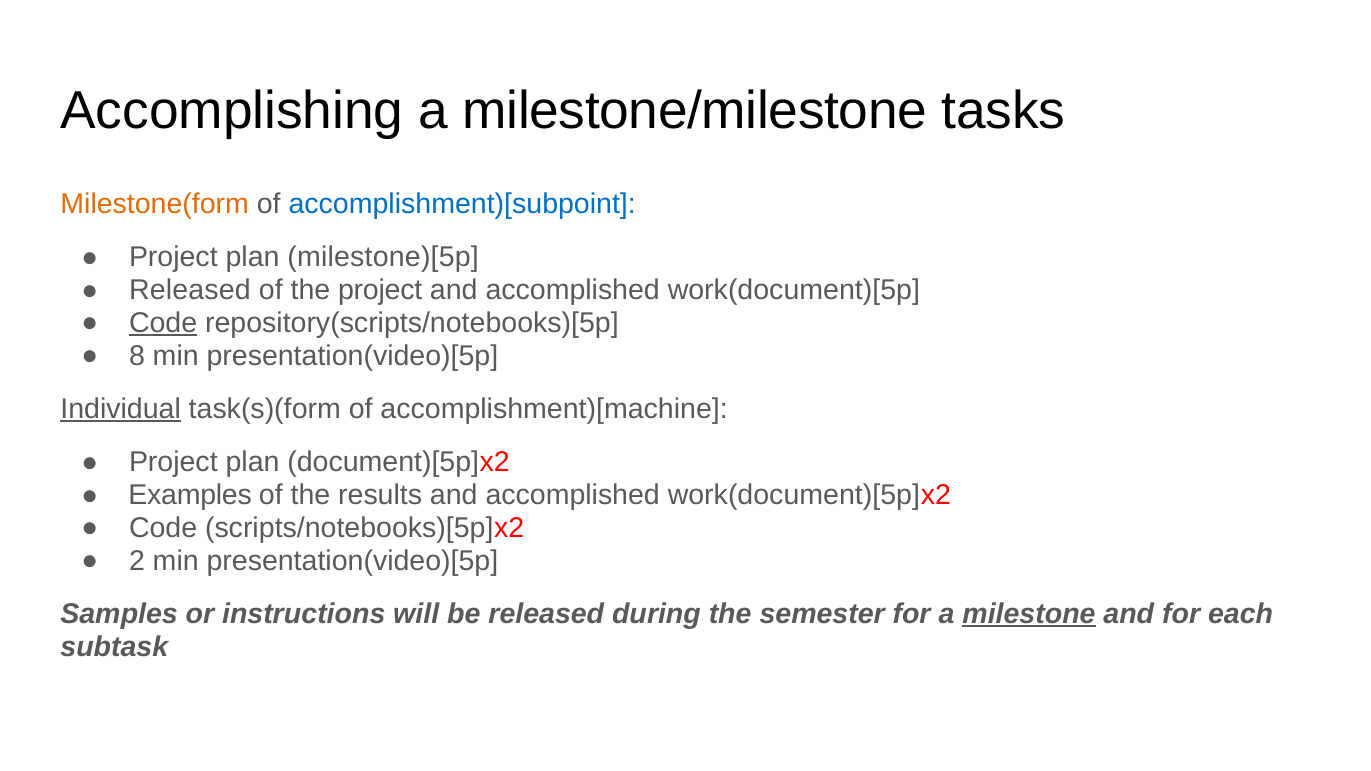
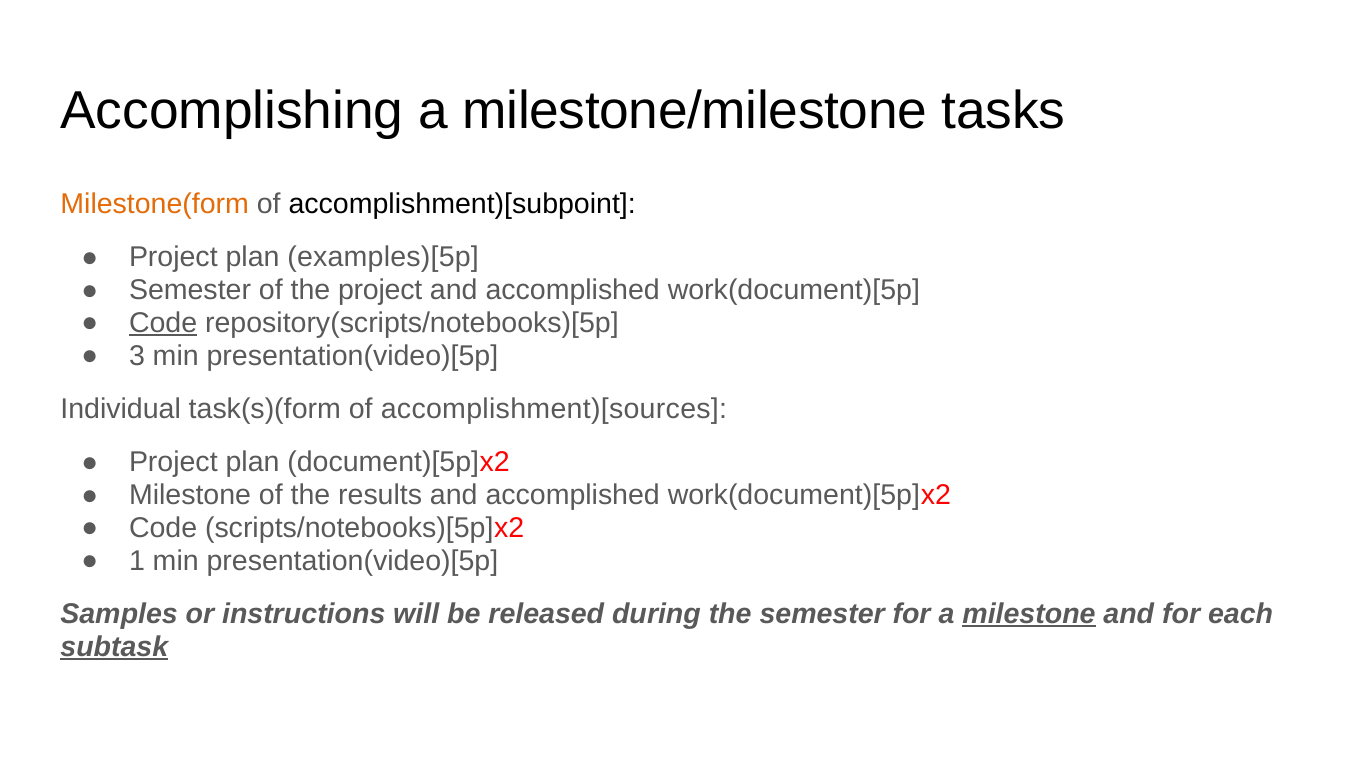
accomplishment)[subpoint colour: blue -> black
milestone)[5p: milestone)[5p -> examples)[5p
Released at (190, 290): Released -> Semester
8: 8 -> 3
Individual underline: present -> none
accomplishment)[machine: accomplishment)[machine -> accomplishment)[sources
Examples at (190, 495): Examples -> Milestone
2: 2 -> 1
subtask underline: none -> present
